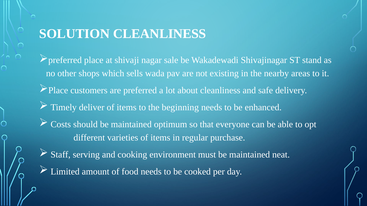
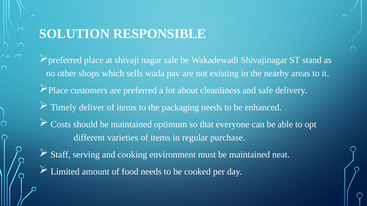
SOLUTION CLEANLINESS: CLEANLINESS -> RESPONSIBLE
beginning: beginning -> packaging
